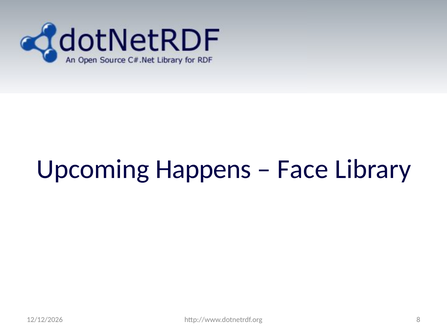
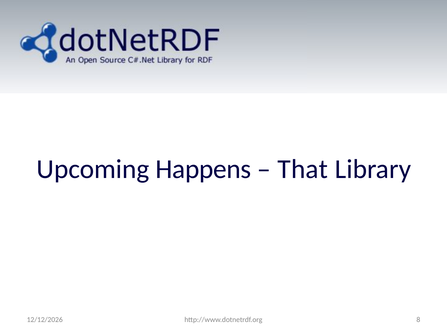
Face: Face -> That
